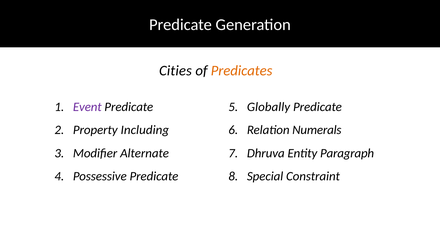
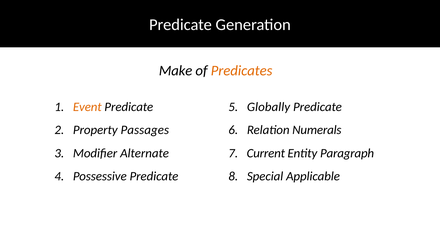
Cities: Cities -> Make
Event colour: purple -> orange
Including: Including -> Passages
Dhruva: Dhruva -> Current
Constraint: Constraint -> Applicable
